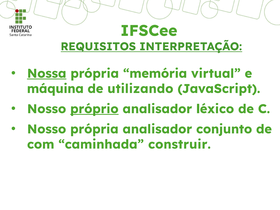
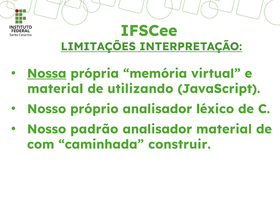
REQUISITOS: REQUISITOS -> LIMITAÇÕES
máquina at (55, 89): máquina -> material
próprio underline: present -> none
Nosso própria: própria -> padrão
analisador conjunto: conjunto -> material
